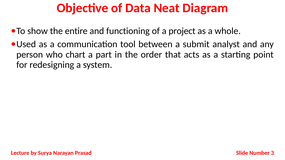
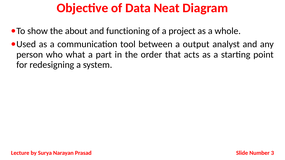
entire: entire -> about
submit: submit -> output
chart: chart -> what
